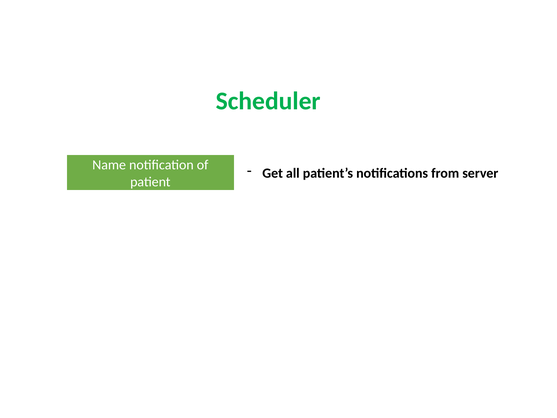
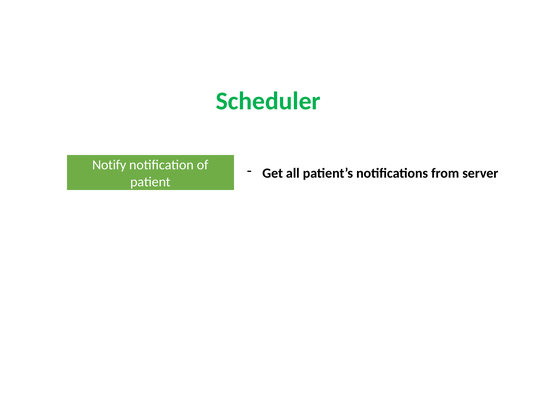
Name: Name -> Notify
